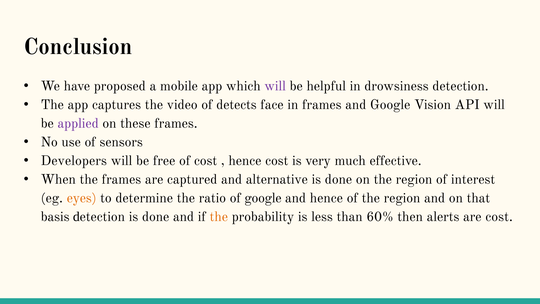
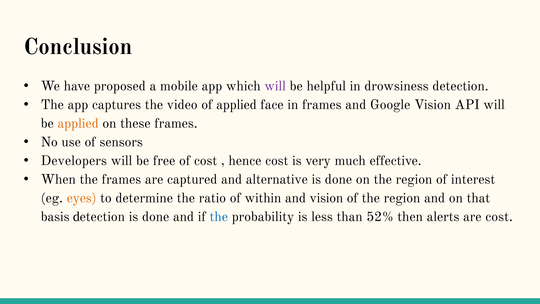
of detects: detects -> applied
applied at (78, 123) colour: purple -> orange
of google: google -> within
and hence: hence -> vision
the at (219, 216) colour: orange -> blue
60%: 60% -> 52%
